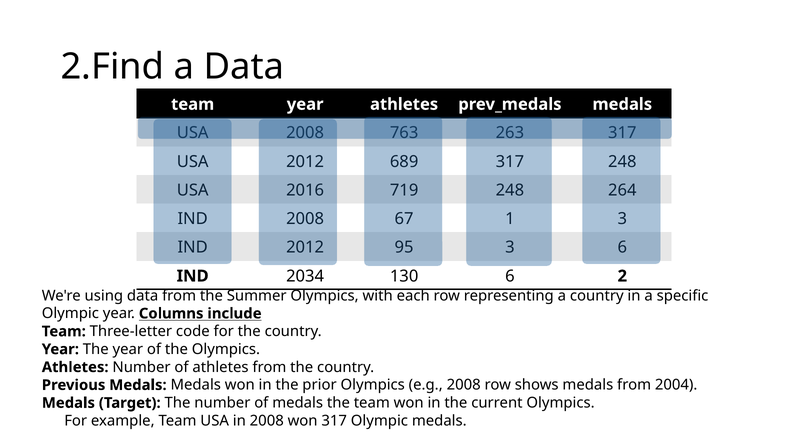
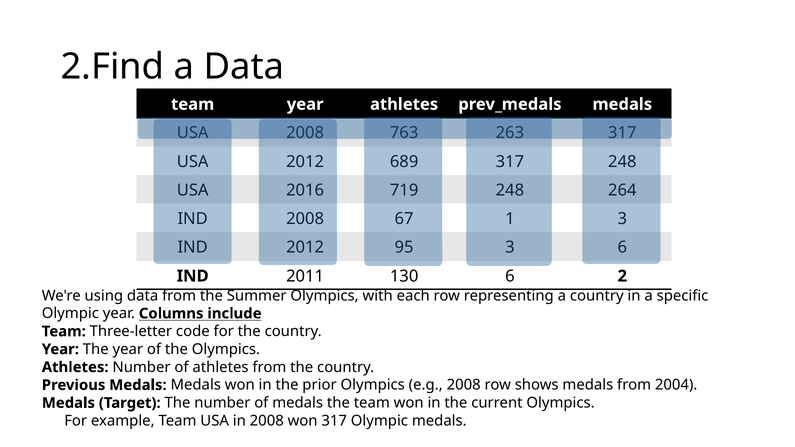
2034: 2034 -> 2011
